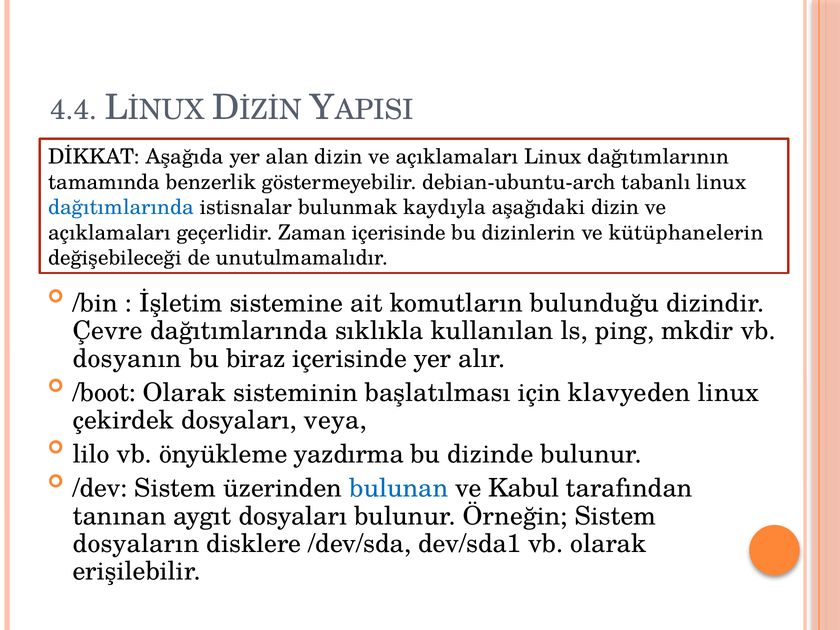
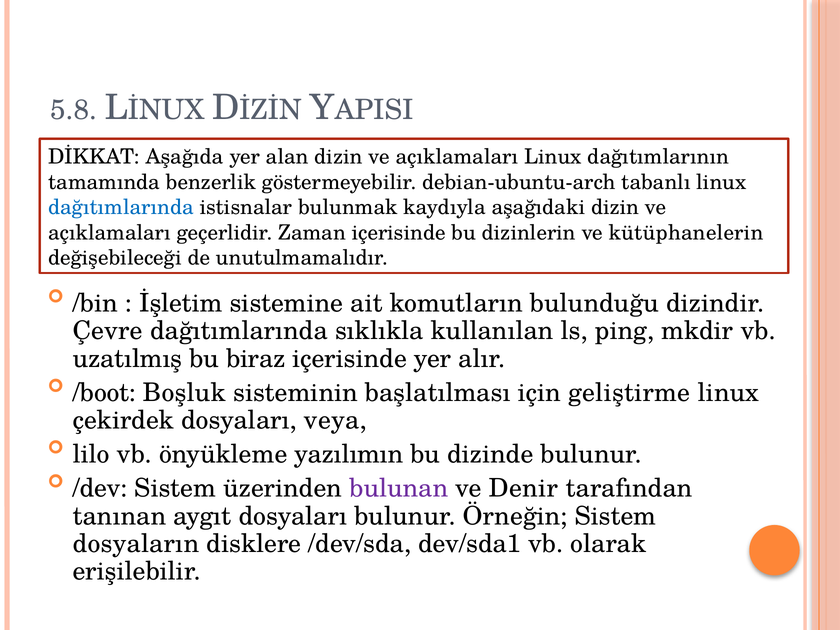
4.4: 4.4 -> 5.8
dosyanın: dosyanın -> uzatılmış
/boot Olarak: Olarak -> Boşluk
klavyeden: klavyeden -> geliştirme
yazdırma: yazdırma -> yazılımın
bulunan colour: blue -> purple
Kabul: Kabul -> Denir
